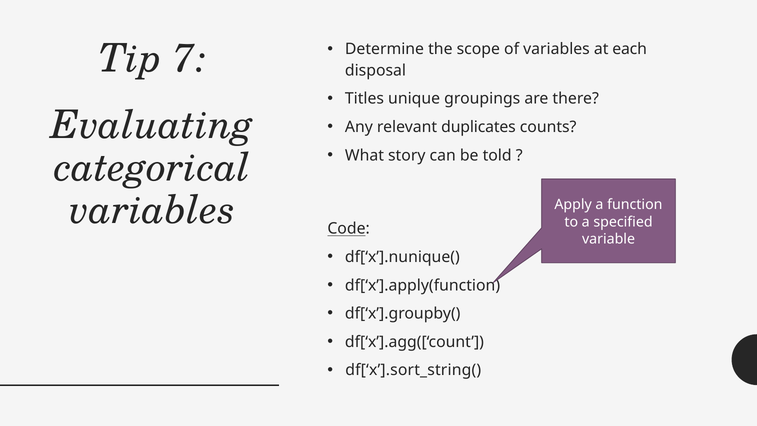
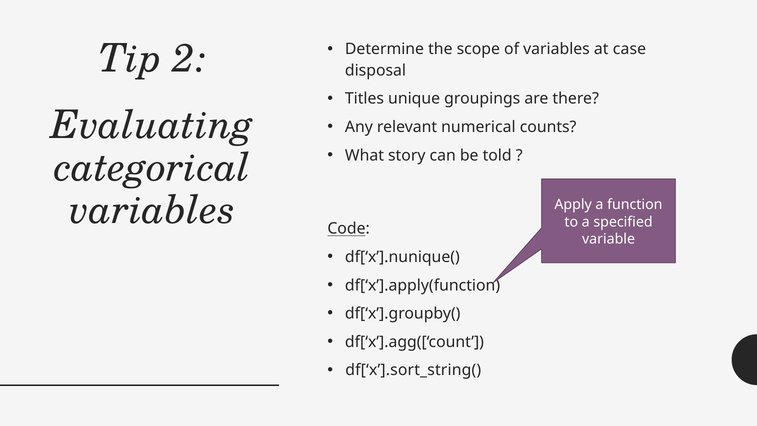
each: each -> case
7: 7 -> 2
duplicates: duplicates -> numerical
